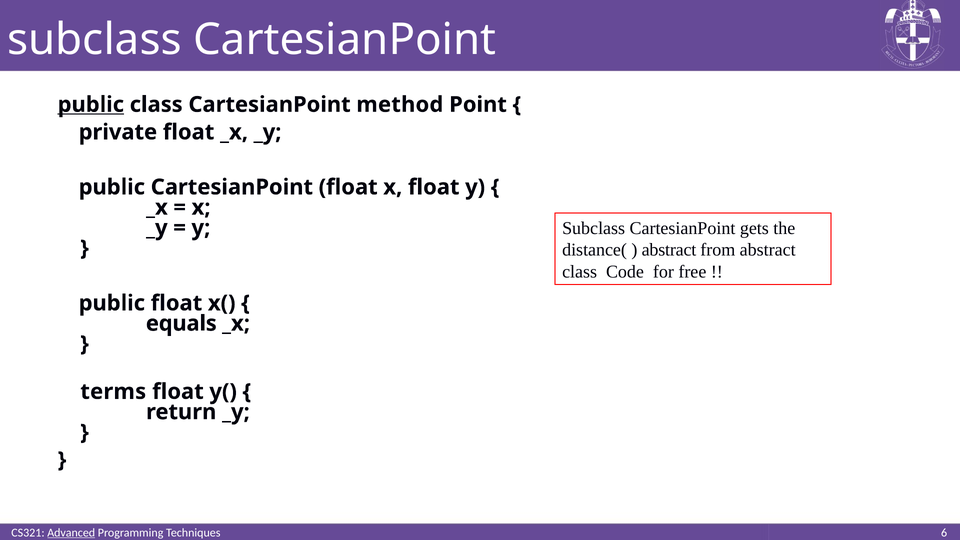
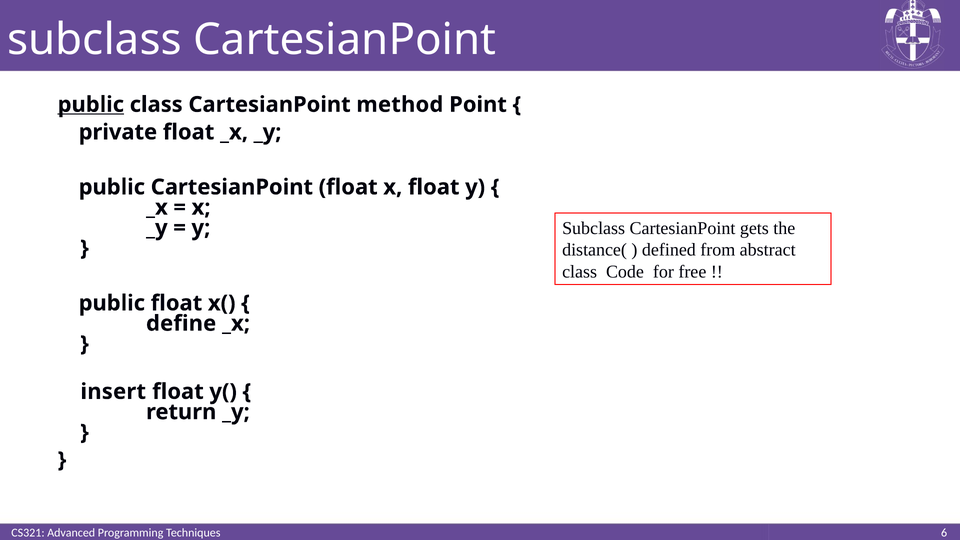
abstract at (669, 250): abstract -> defined
equals: equals -> define
terms: terms -> insert
Advanced underline: present -> none
